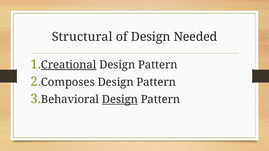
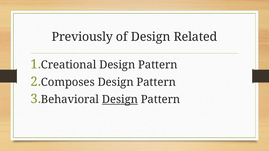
Structural: Structural -> Previously
Needed: Needed -> Related
Creational underline: present -> none
